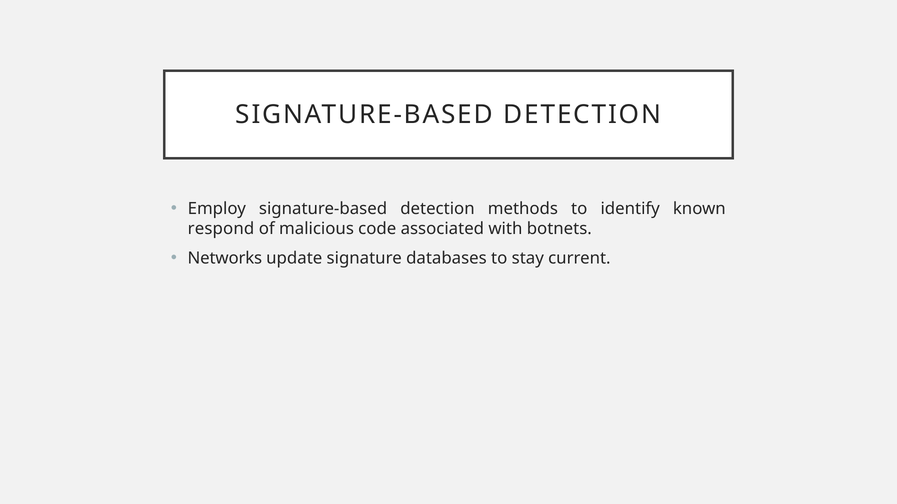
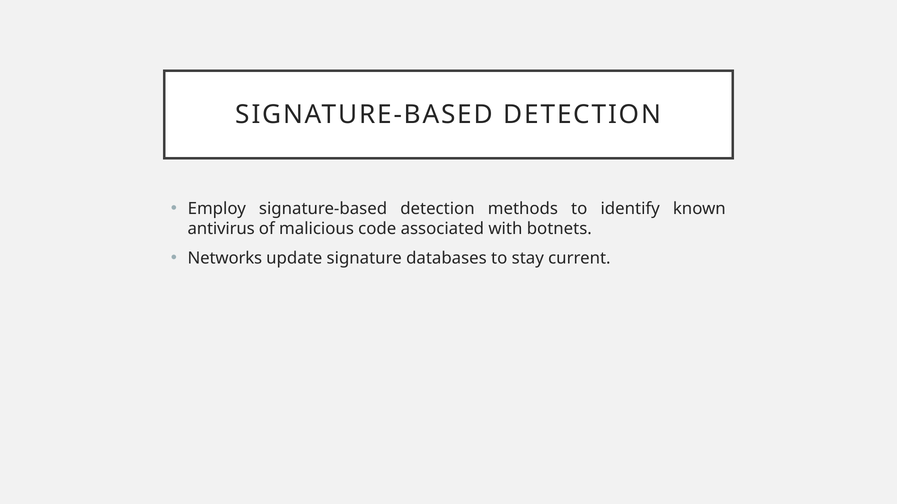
respond: respond -> antivirus
